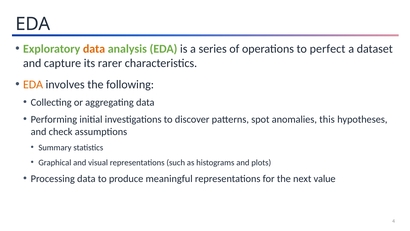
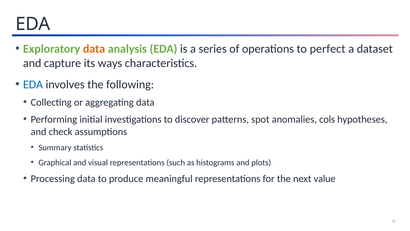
rarer: rarer -> ways
EDA at (33, 84) colour: orange -> blue
this: this -> cols
